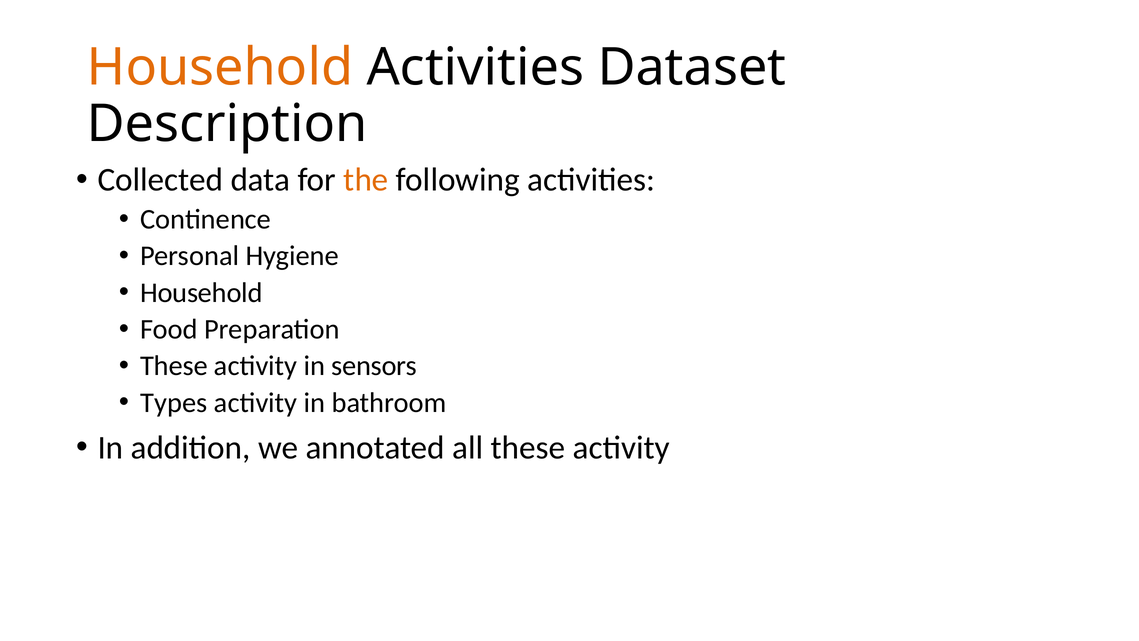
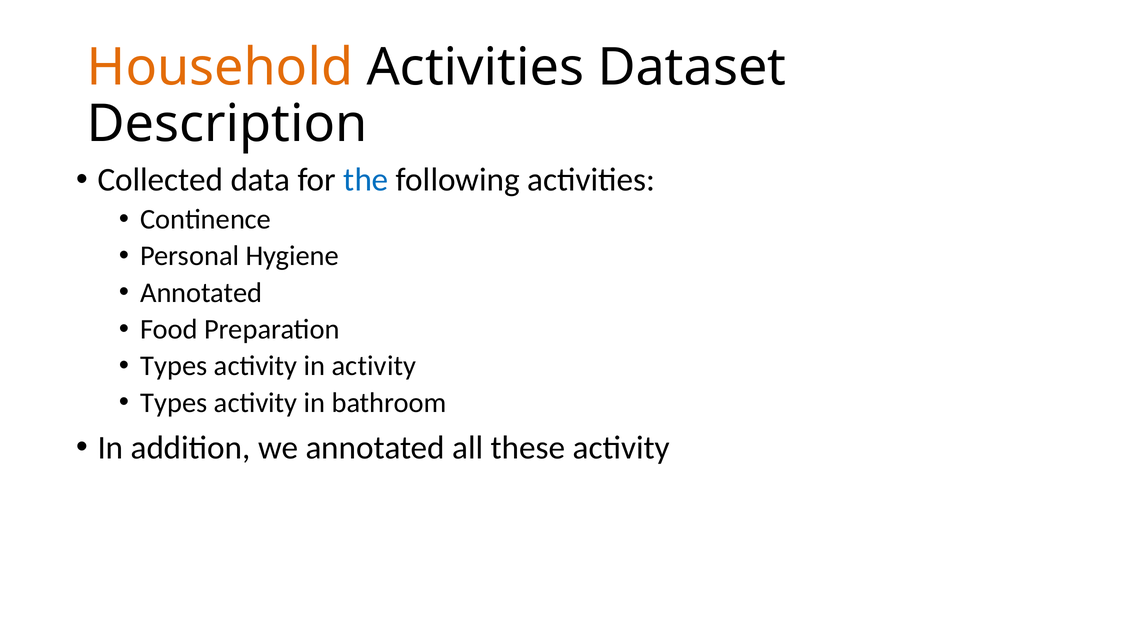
the colour: orange -> blue
Household at (201, 292): Household -> Annotated
These at (174, 366): These -> Types
in sensors: sensors -> activity
